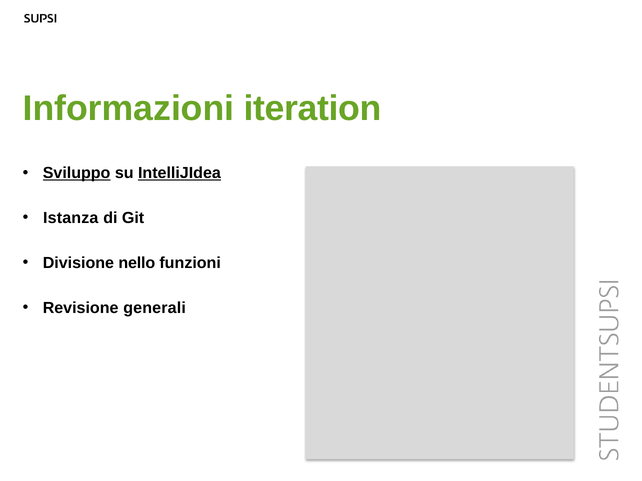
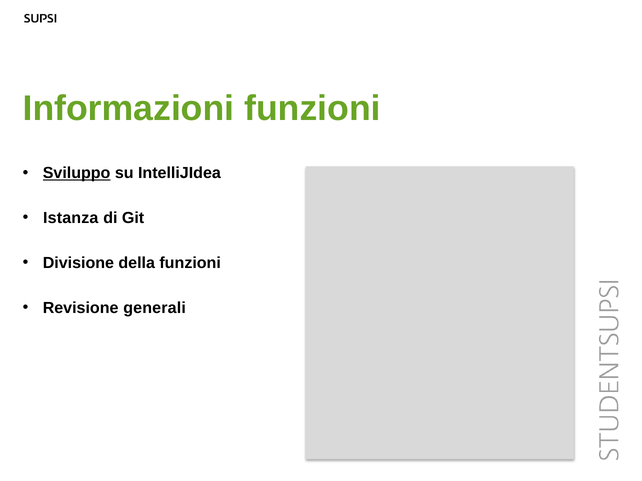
Informazioni iteration: iteration -> funzioni
IntelliJIdea underline: present -> none
nello: nello -> della
